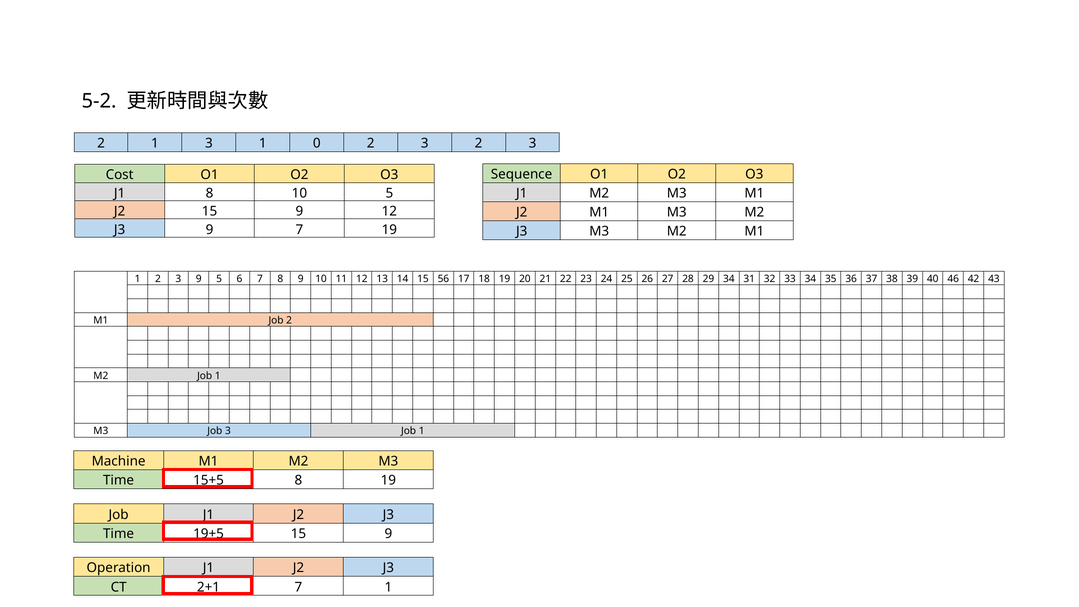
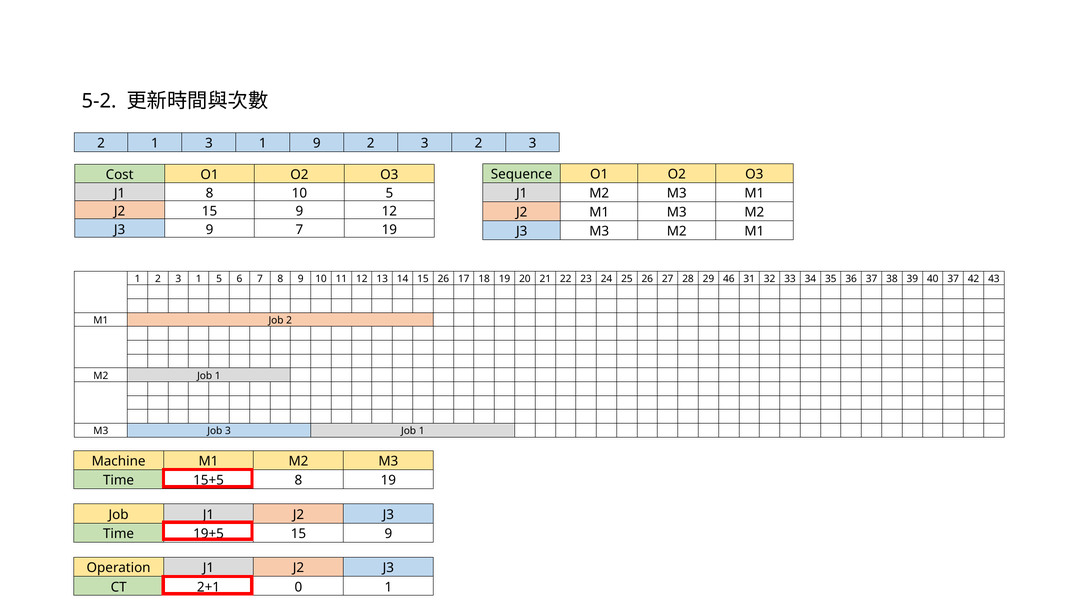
1 0: 0 -> 9
2 3 9: 9 -> 1
15 56: 56 -> 26
29 34: 34 -> 46
40 46: 46 -> 37
7 at (298, 587): 7 -> 0
